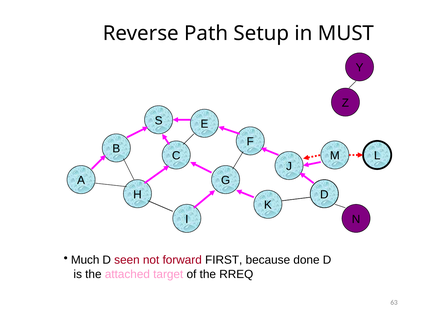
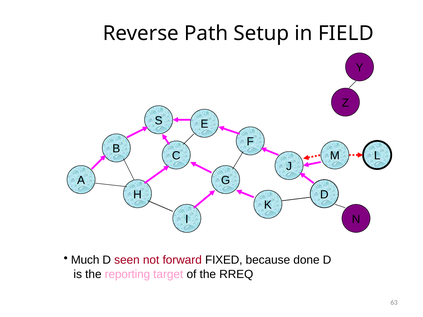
MUST: MUST -> FIELD
FIRST: FIRST -> FIXED
attached: attached -> reporting
